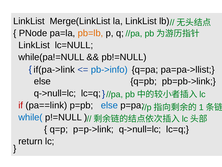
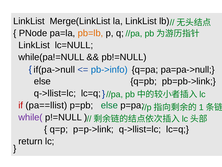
if(pa->link: if(pa->link -> if(pa->null
pa=pa->llist: pa=pa->llist -> pa=pa->null
q->null=lc at (55, 93): q->null=lc -> q->llist=lc
pa==link: pa==link -> pa==llist
else at (109, 105) colour: blue -> green
while( colour: blue -> purple
p=p->link q->null=lc: q->null=lc -> q->llist=lc
